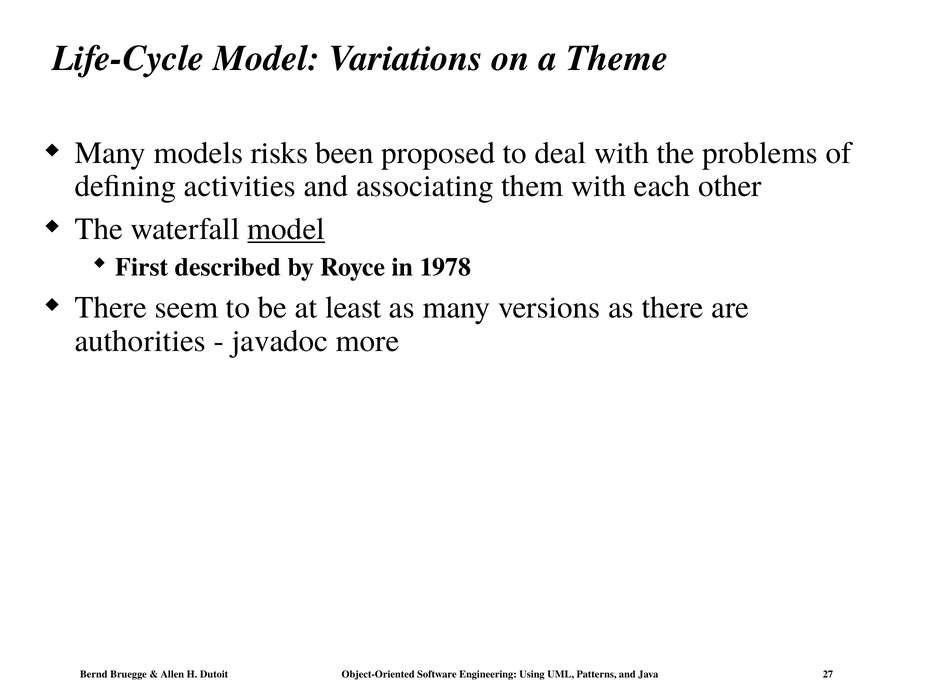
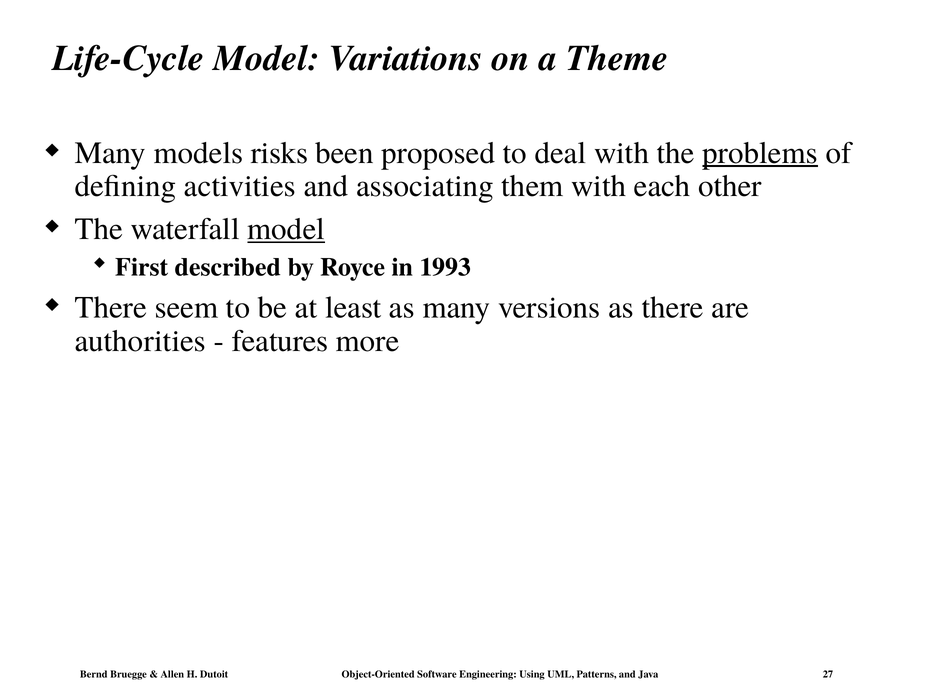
problems underline: none -> present
1978: 1978 -> 1993
javadoc: javadoc -> features
